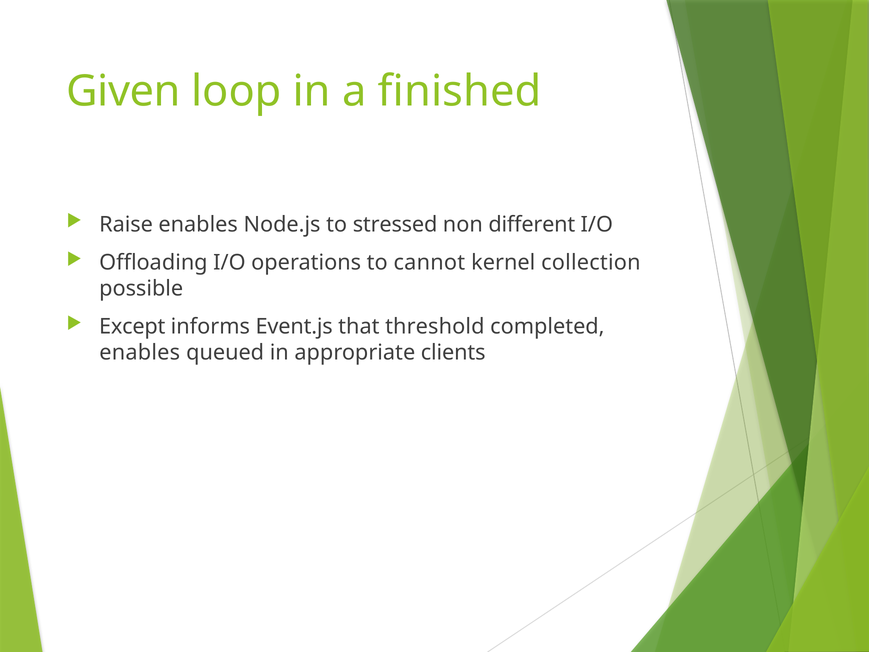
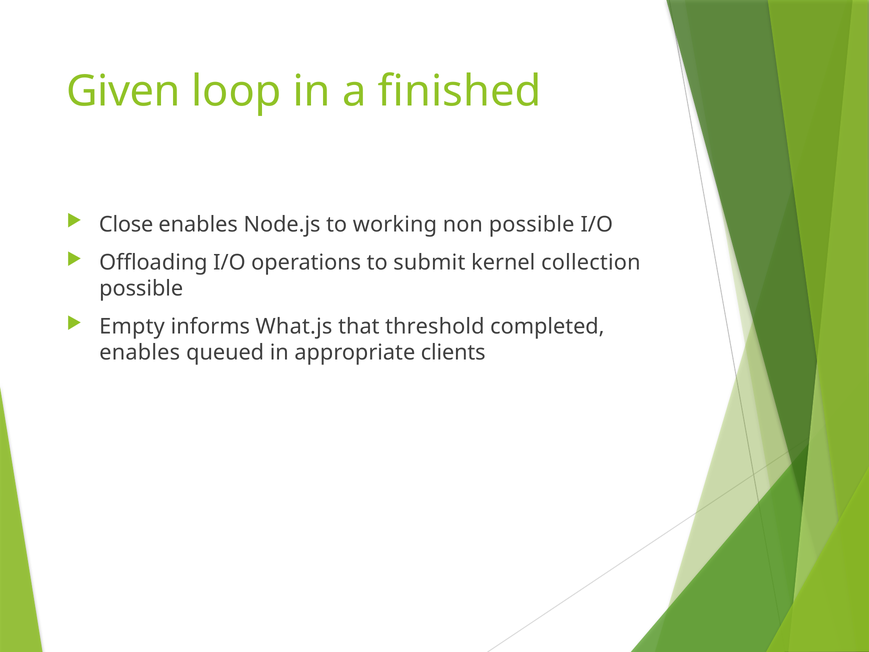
Raise: Raise -> Close
stressed: stressed -> working
non different: different -> possible
cannot: cannot -> submit
Except: Except -> Empty
Event.js: Event.js -> What.js
